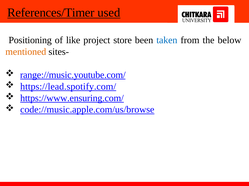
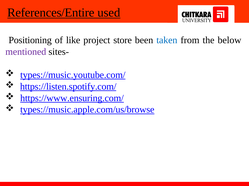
References/Timer: References/Timer -> References/Entire
mentioned colour: orange -> purple
range://music.youtube.com/: range://music.youtube.com/ -> types://music.youtube.com/
https://lead.spotify.com/: https://lead.spotify.com/ -> https://listen.spotify.com/
code://music.apple.com/us/browse: code://music.apple.com/us/browse -> types://music.apple.com/us/browse
